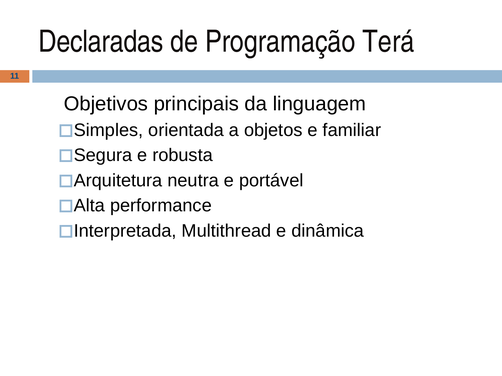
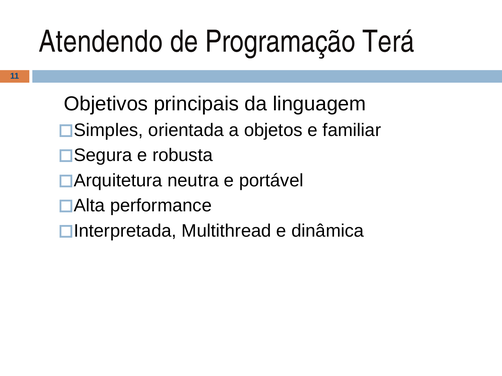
Declaradas: Declaradas -> Atendendo
